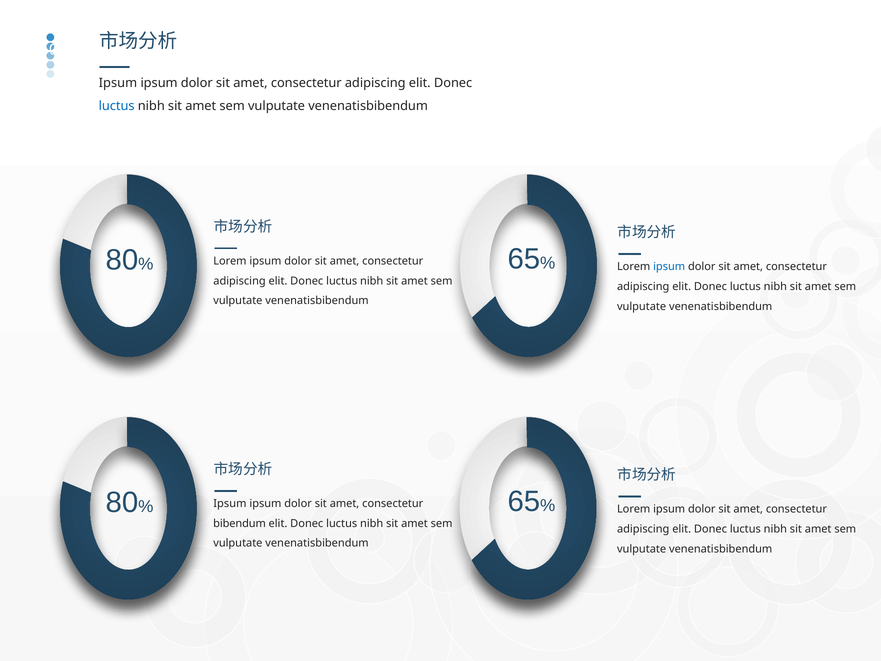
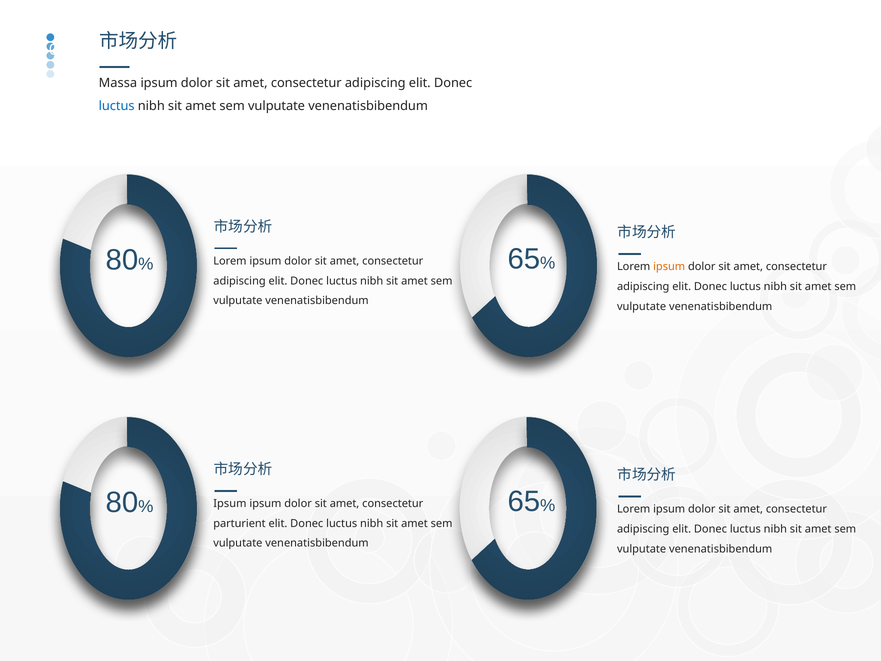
Ipsum at (118, 83): Ipsum -> Massa
ipsum at (669, 267) colour: blue -> orange
bibendum: bibendum -> parturient
